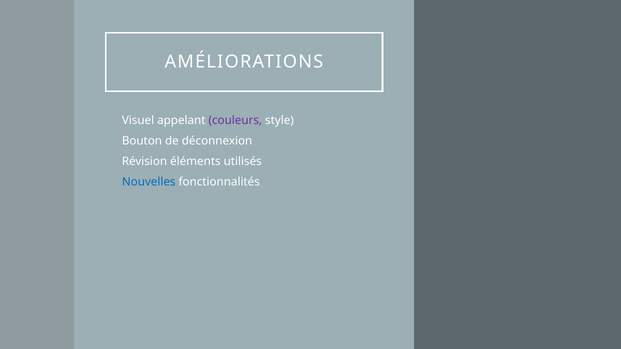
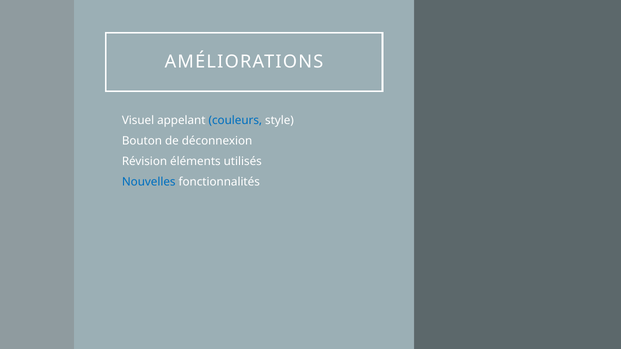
couleurs colour: purple -> blue
